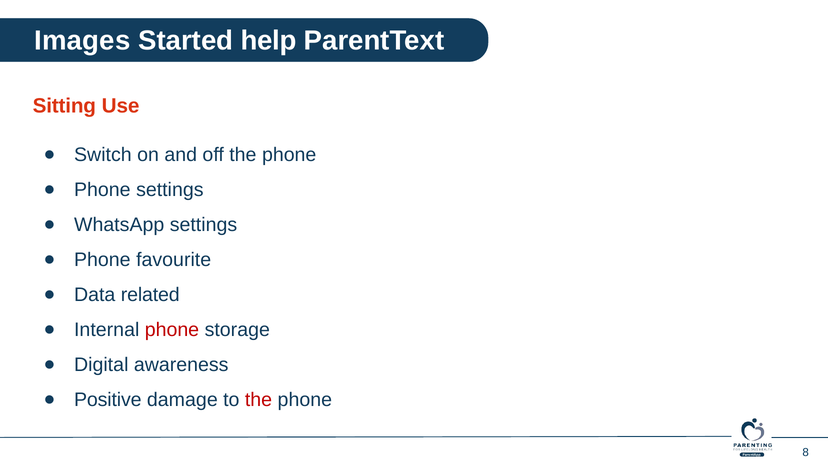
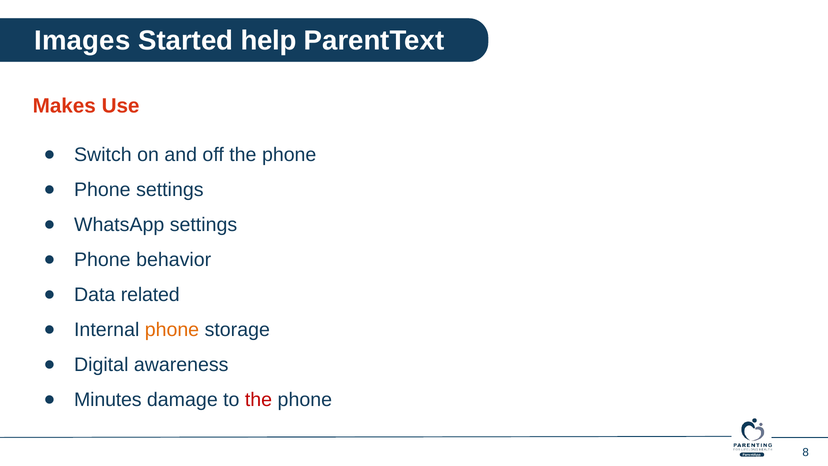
Sitting: Sitting -> Makes
favourite: favourite -> behavior
phone at (172, 330) colour: red -> orange
Positive: Positive -> Minutes
